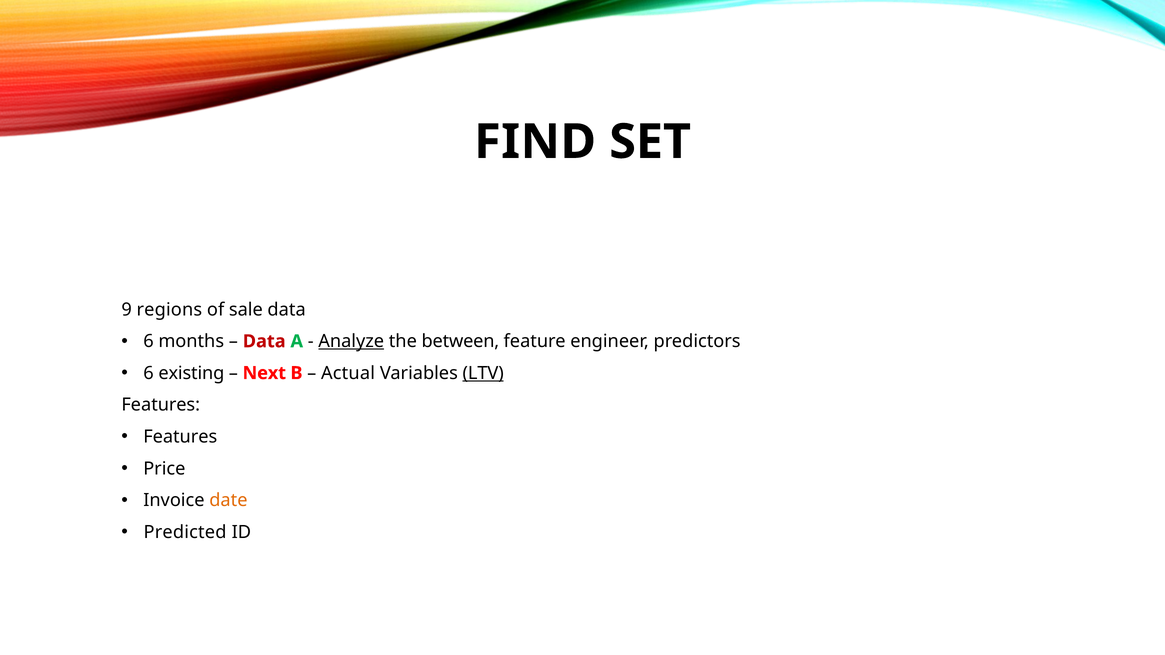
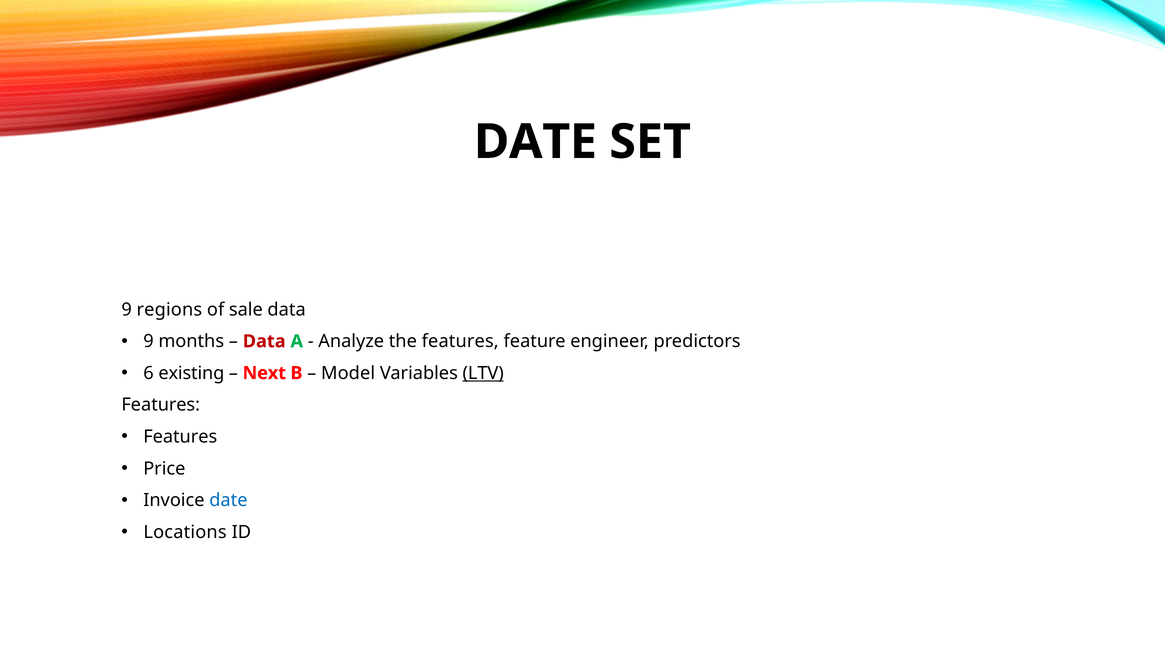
FIND at (535, 142): FIND -> DATE
6 at (148, 341): 6 -> 9
Analyze underline: present -> none
the between: between -> features
Actual: Actual -> Model
date at (228, 501) colour: orange -> blue
Predicted: Predicted -> Locations
